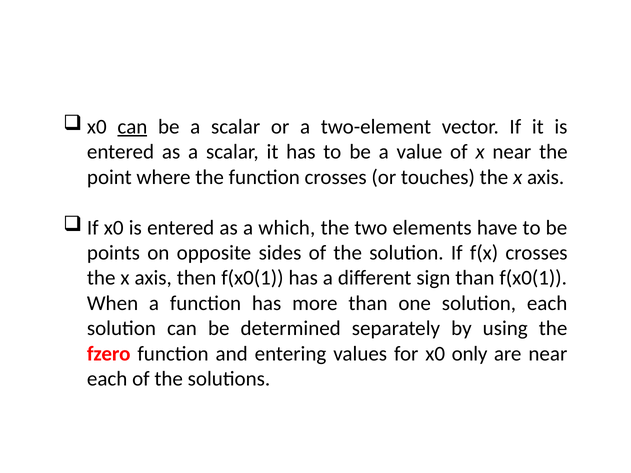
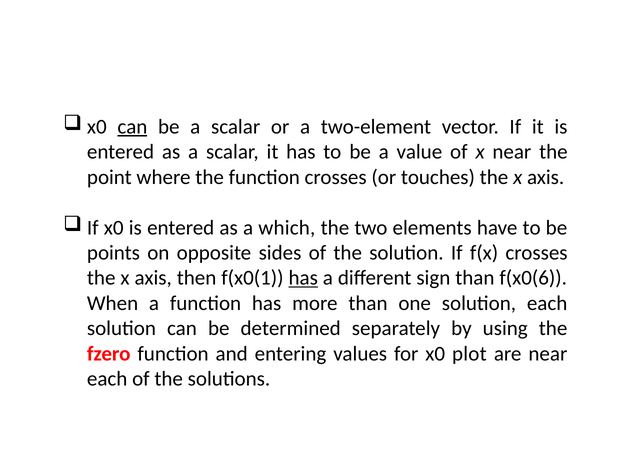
has at (303, 278) underline: none -> present
than f(x0(1: f(x0(1 -> f(x0(6
only: only -> plot
